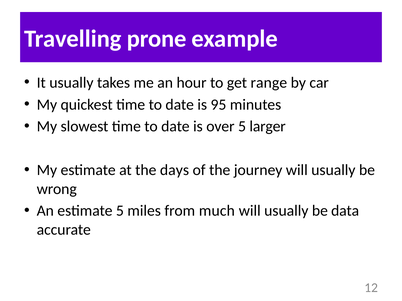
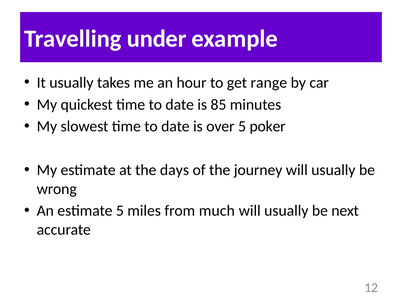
prone: prone -> under
95: 95 -> 85
larger: larger -> poker
data: data -> next
